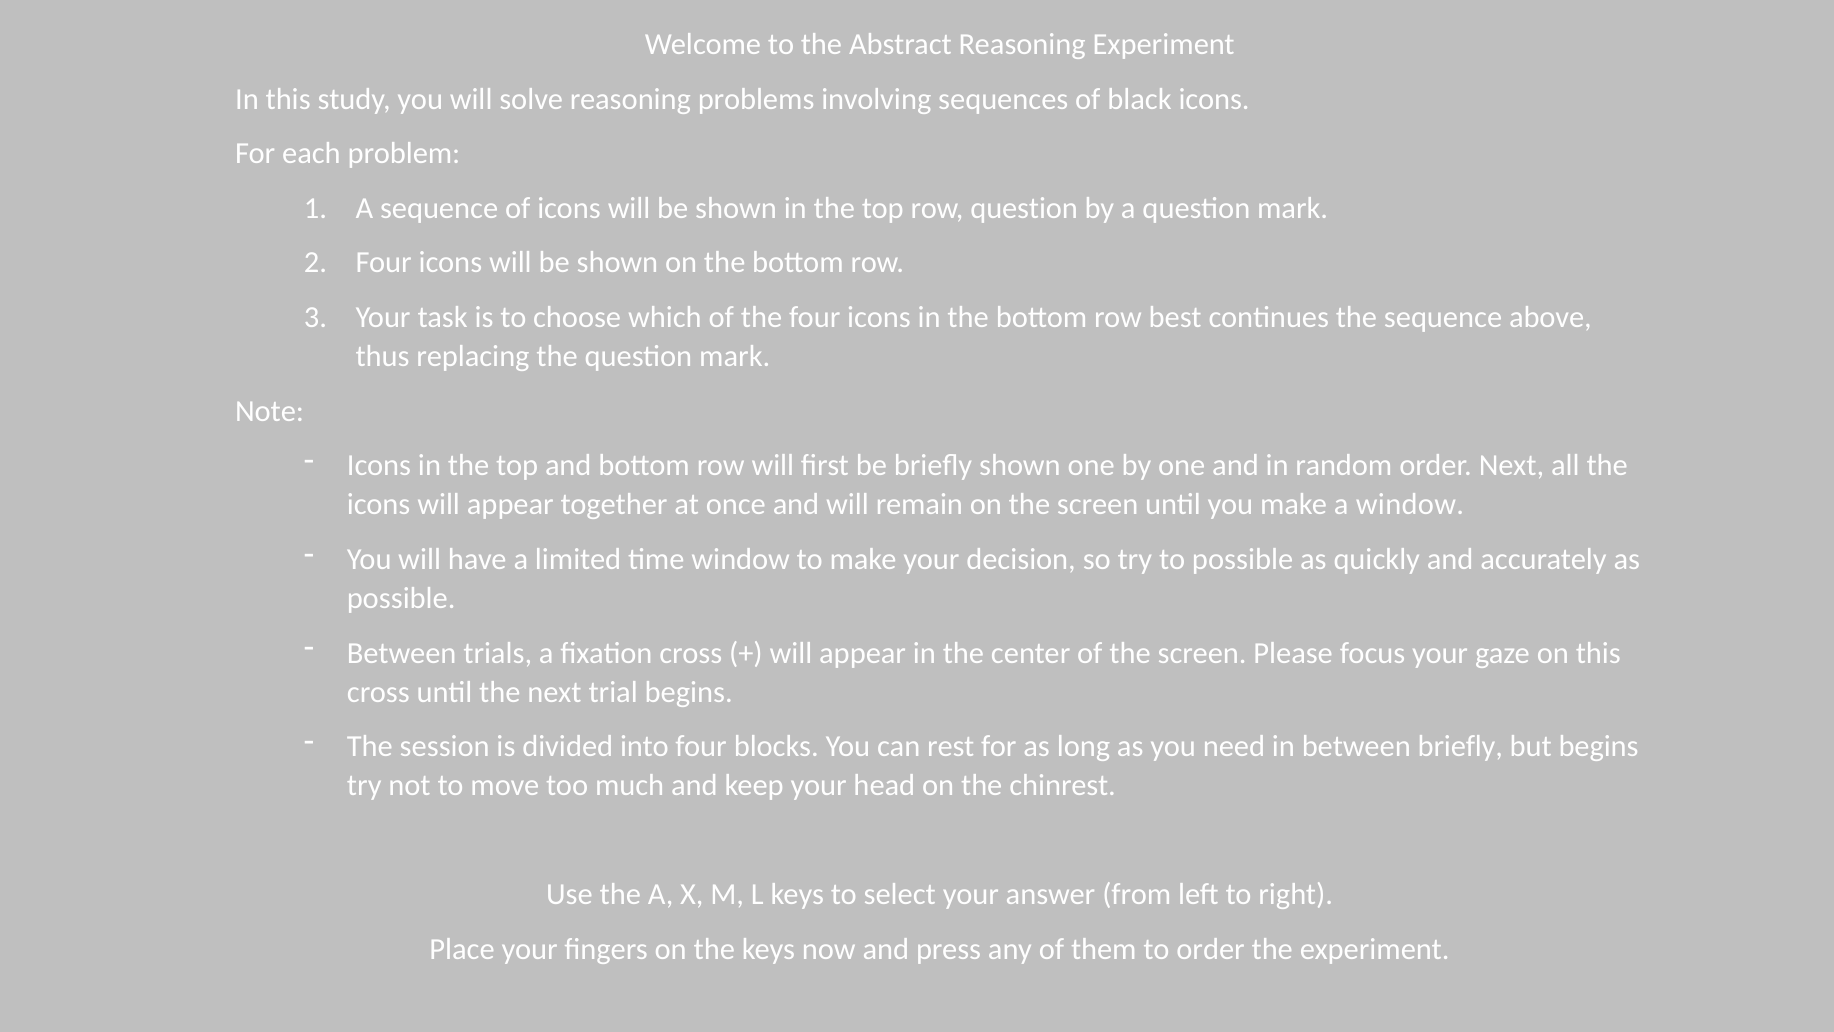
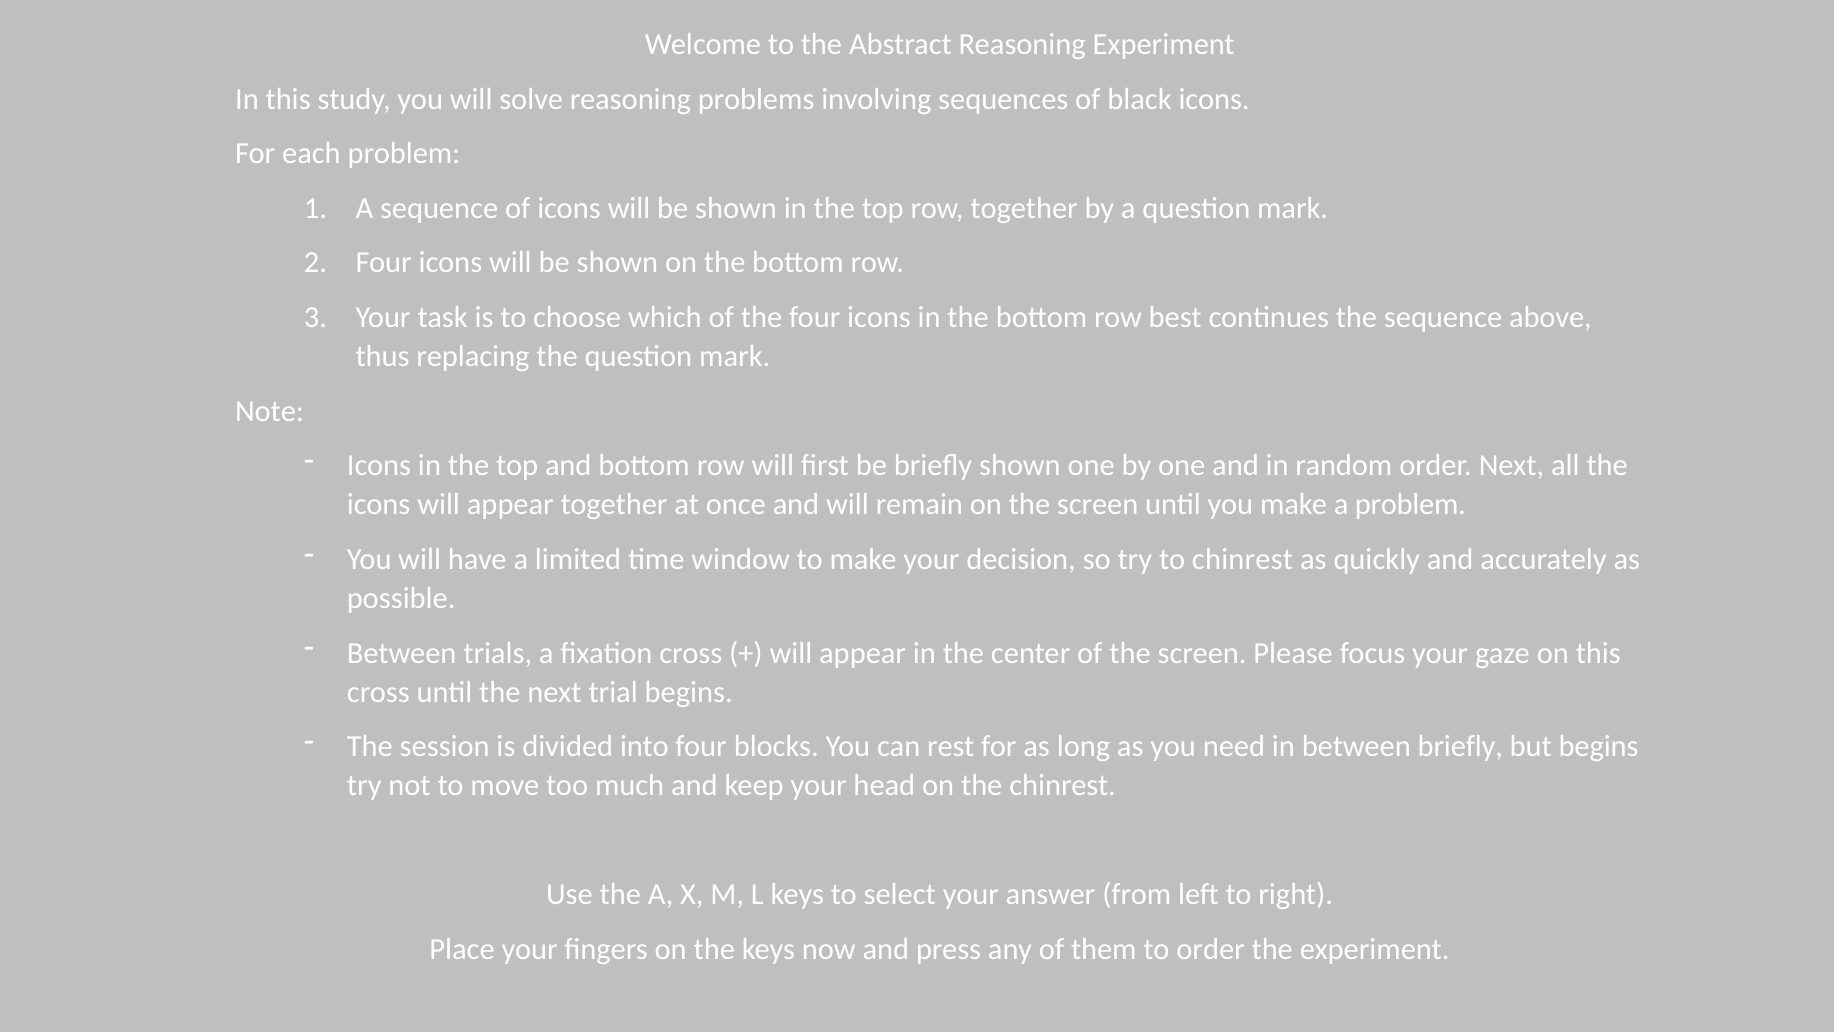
row question: question -> together
a window: window -> problem
to possible: possible -> chinrest
